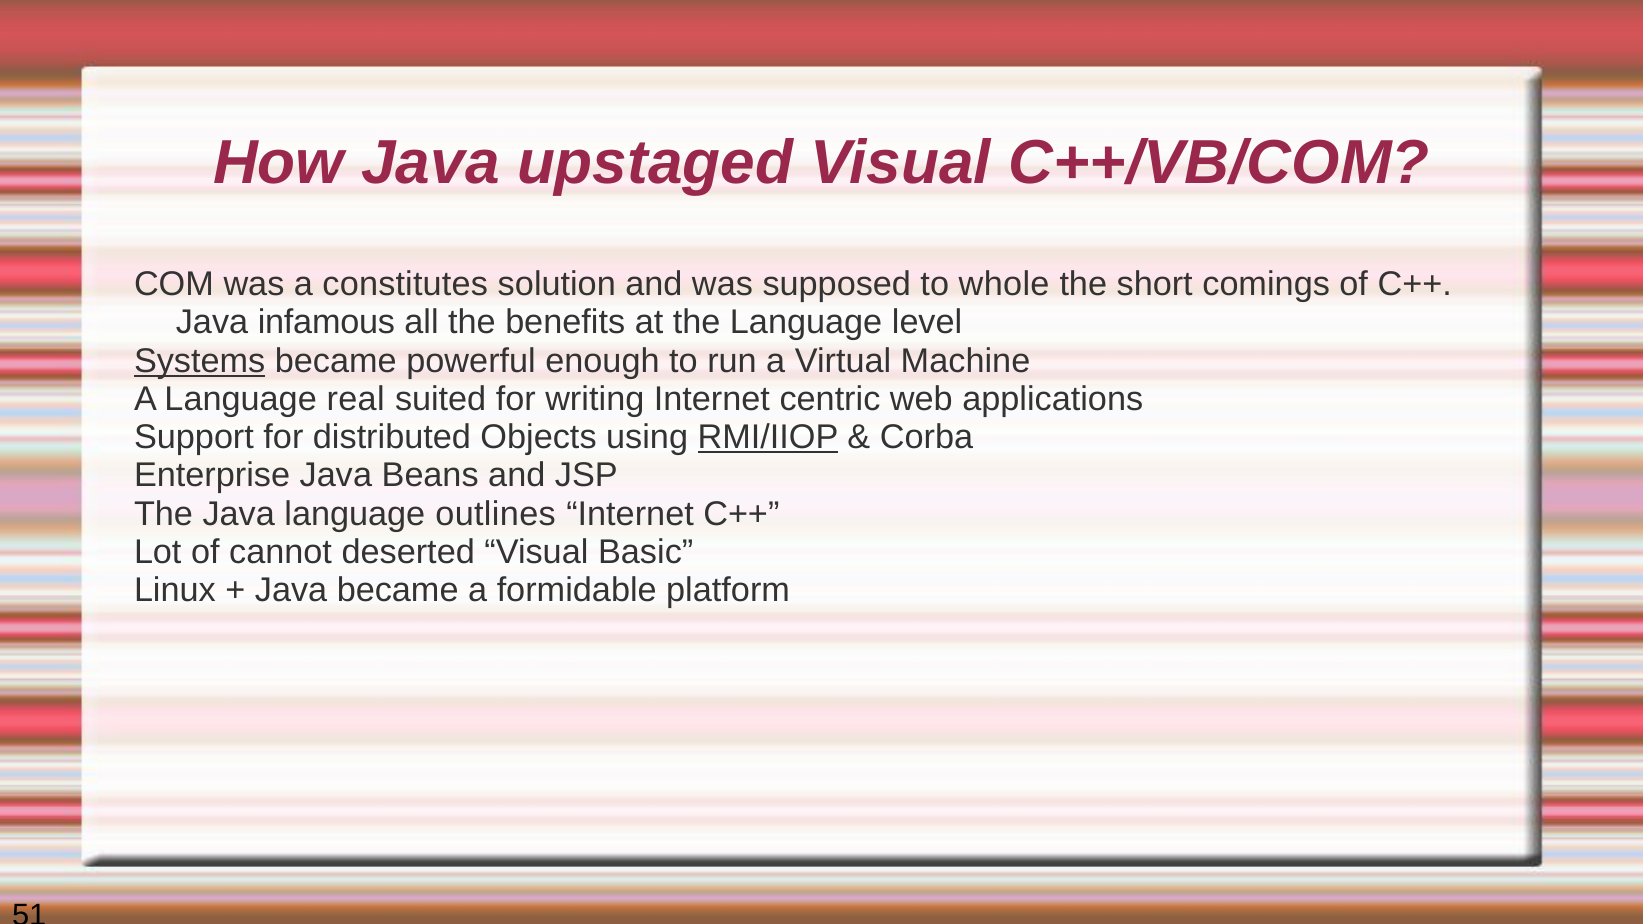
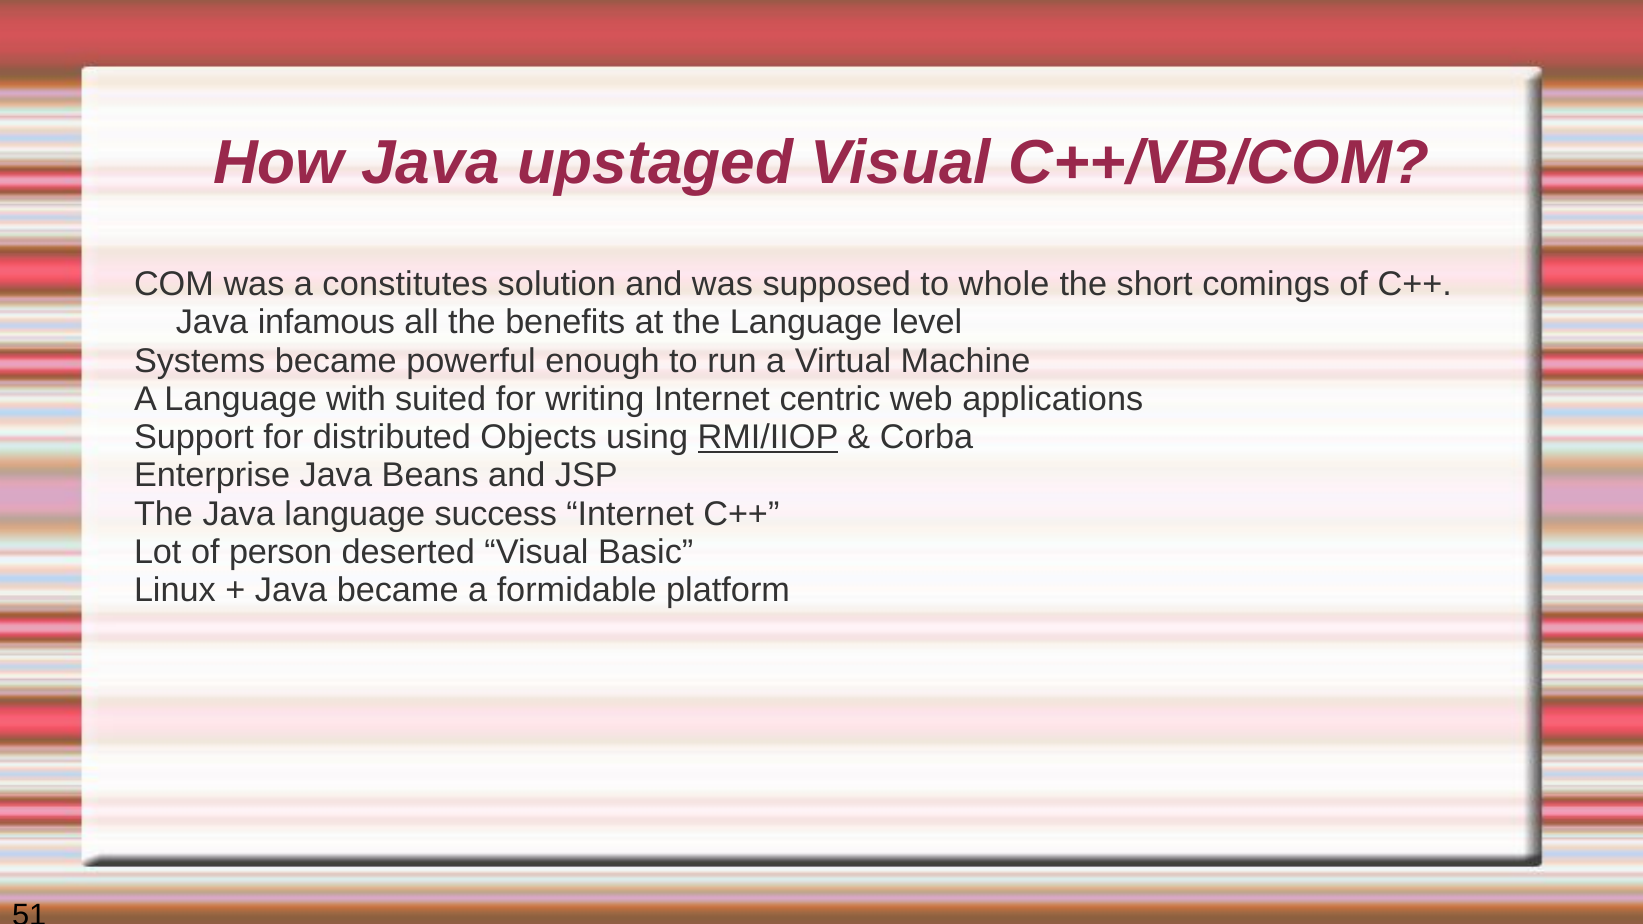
Systems underline: present -> none
real: real -> with
outlines: outlines -> success
cannot: cannot -> person
